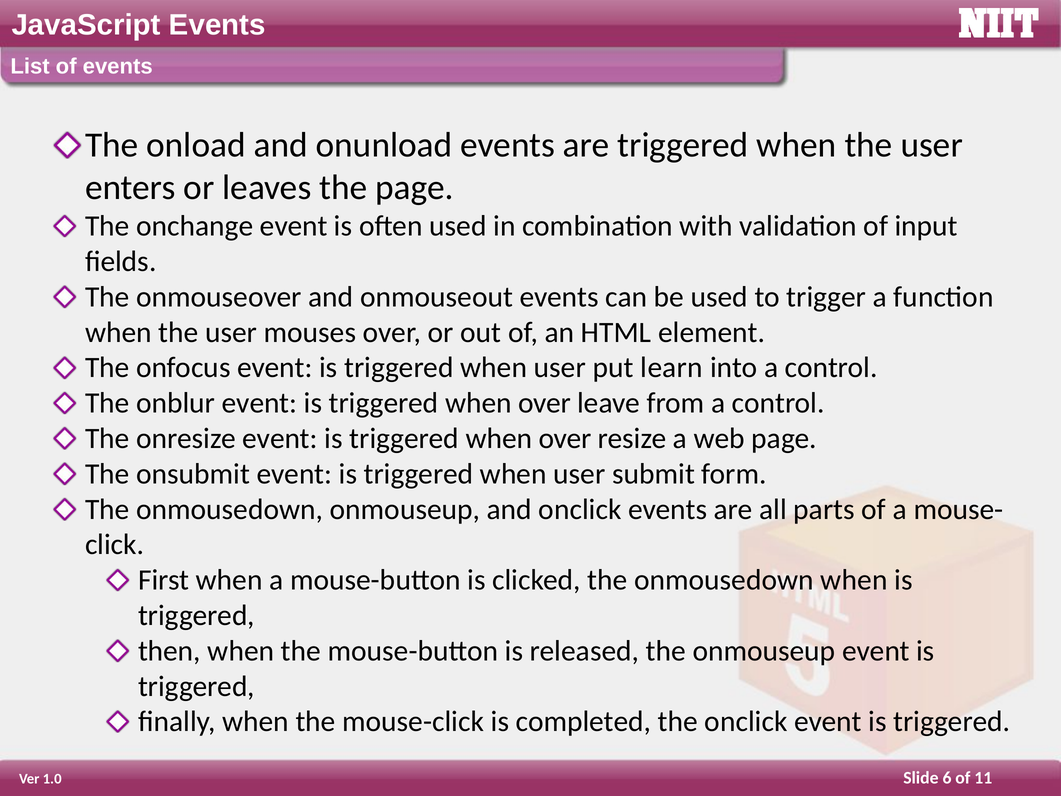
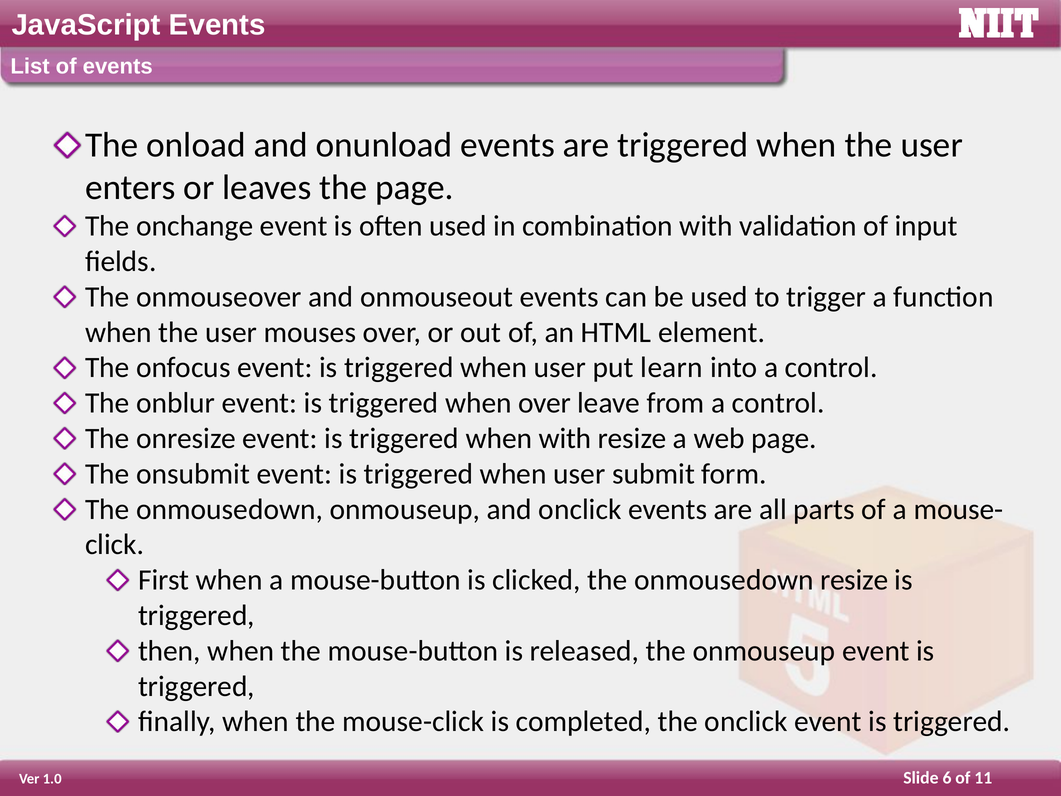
over at (565, 438): over -> with
onmousedown when: when -> resize
